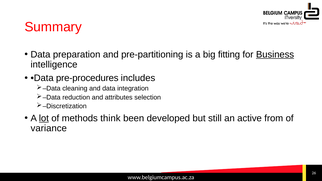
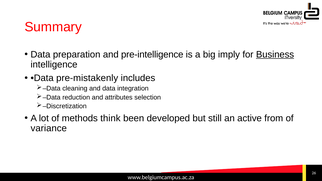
pre-partitioning: pre-partitioning -> pre-intelligence
fitting: fitting -> imply
pre-procedures: pre-procedures -> pre-mistakenly
lot underline: present -> none
